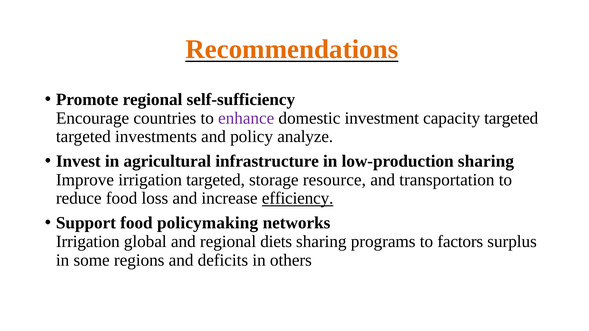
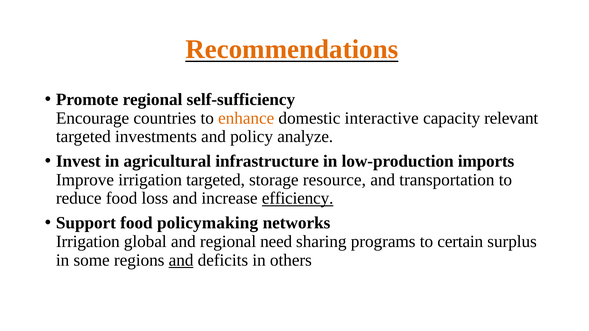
enhance colour: purple -> orange
investment: investment -> interactive
capacity targeted: targeted -> relevant
low-production sharing: sharing -> imports
diets: diets -> need
factors: factors -> certain
and at (181, 260) underline: none -> present
